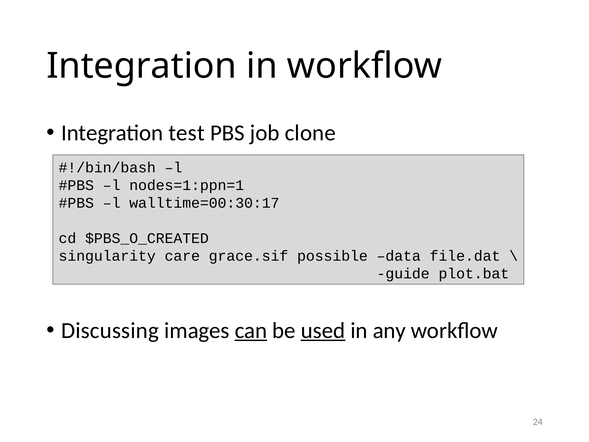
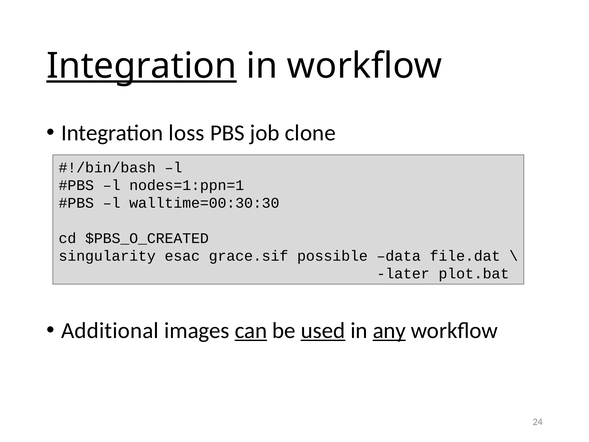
Integration at (142, 66) underline: none -> present
test: test -> loss
walltime=00:30:17: walltime=00:30:17 -> walltime=00:30:30
care: care -> esac
guide: guide -> later
Discussing: Discussing -> Additional
any underline: none -> present
